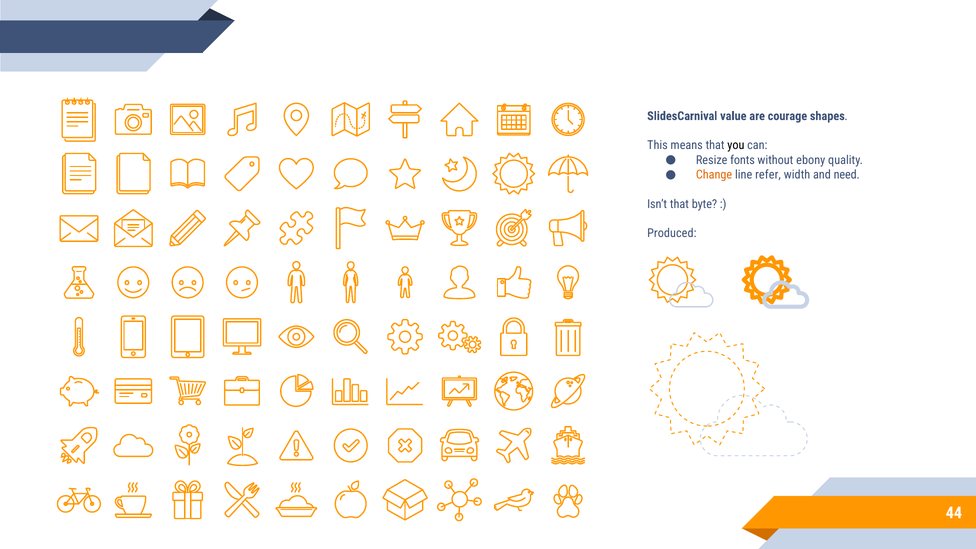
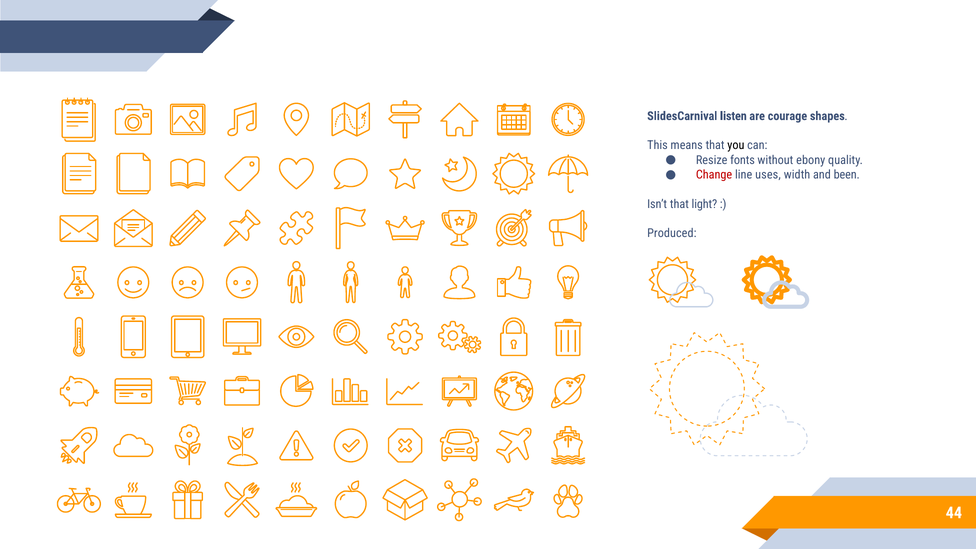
value: value -> listen
Change colour: orange -> red
refer: refer -> uses
need: need -> been
byte: byte -> light
